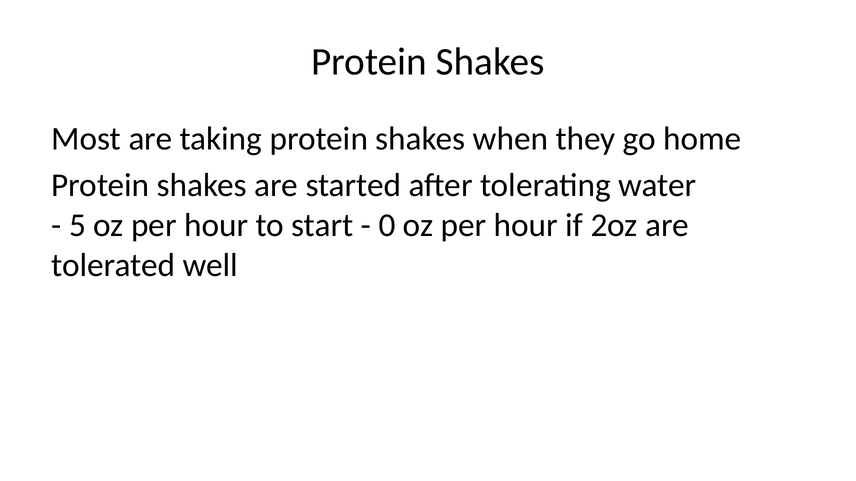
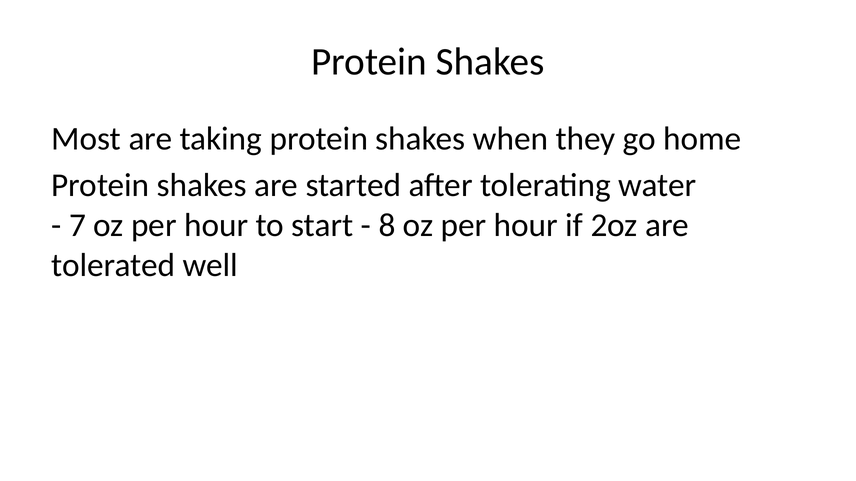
5: 5 -> 7
0: 0 -> 8
